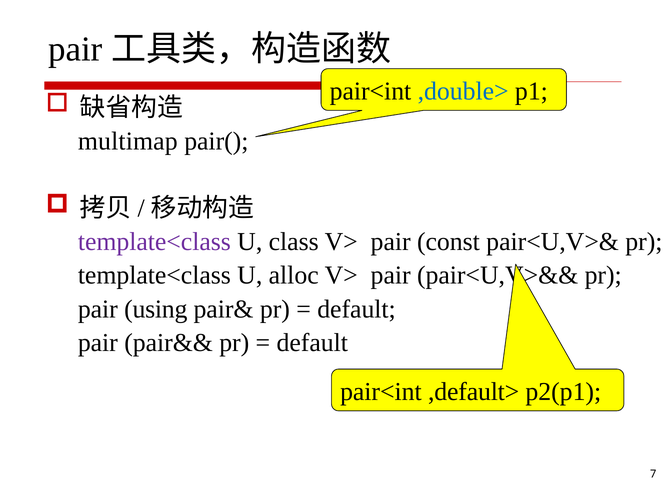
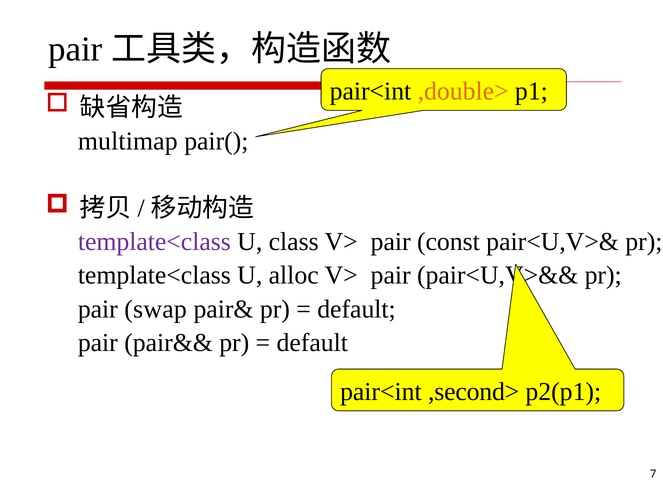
,double> colour: blue -> orange
using: using -> swap
,default>: ,default> -> ,second>
